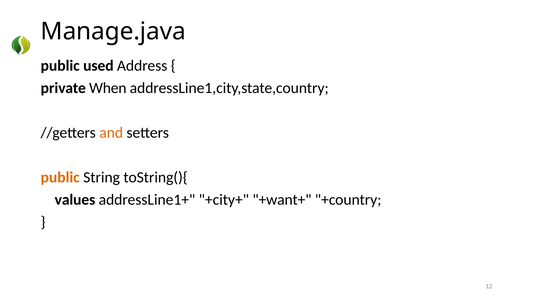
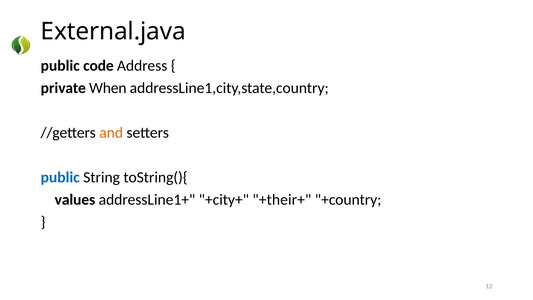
Manage.java: Manage.java -> External.java
used: used -> code
public at (60, 177) colour: orange -> blue
+want+: +want+ -> +their+
